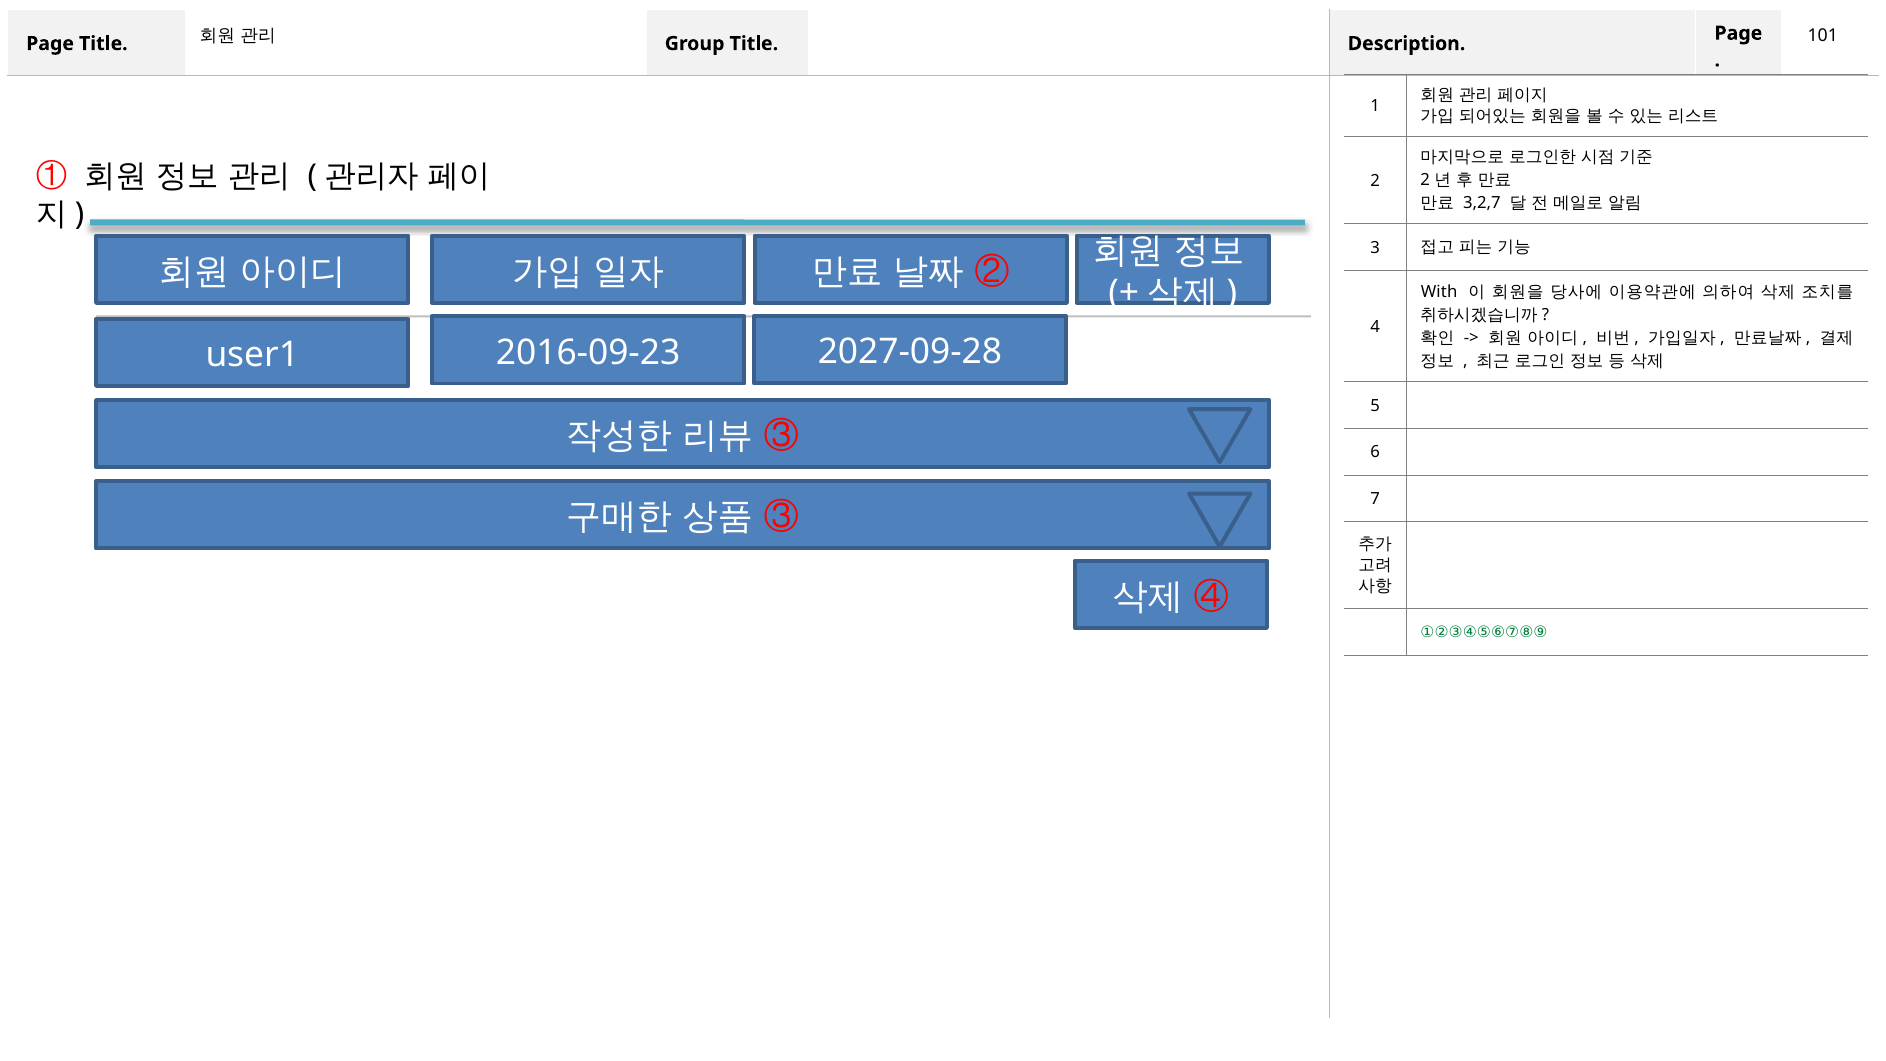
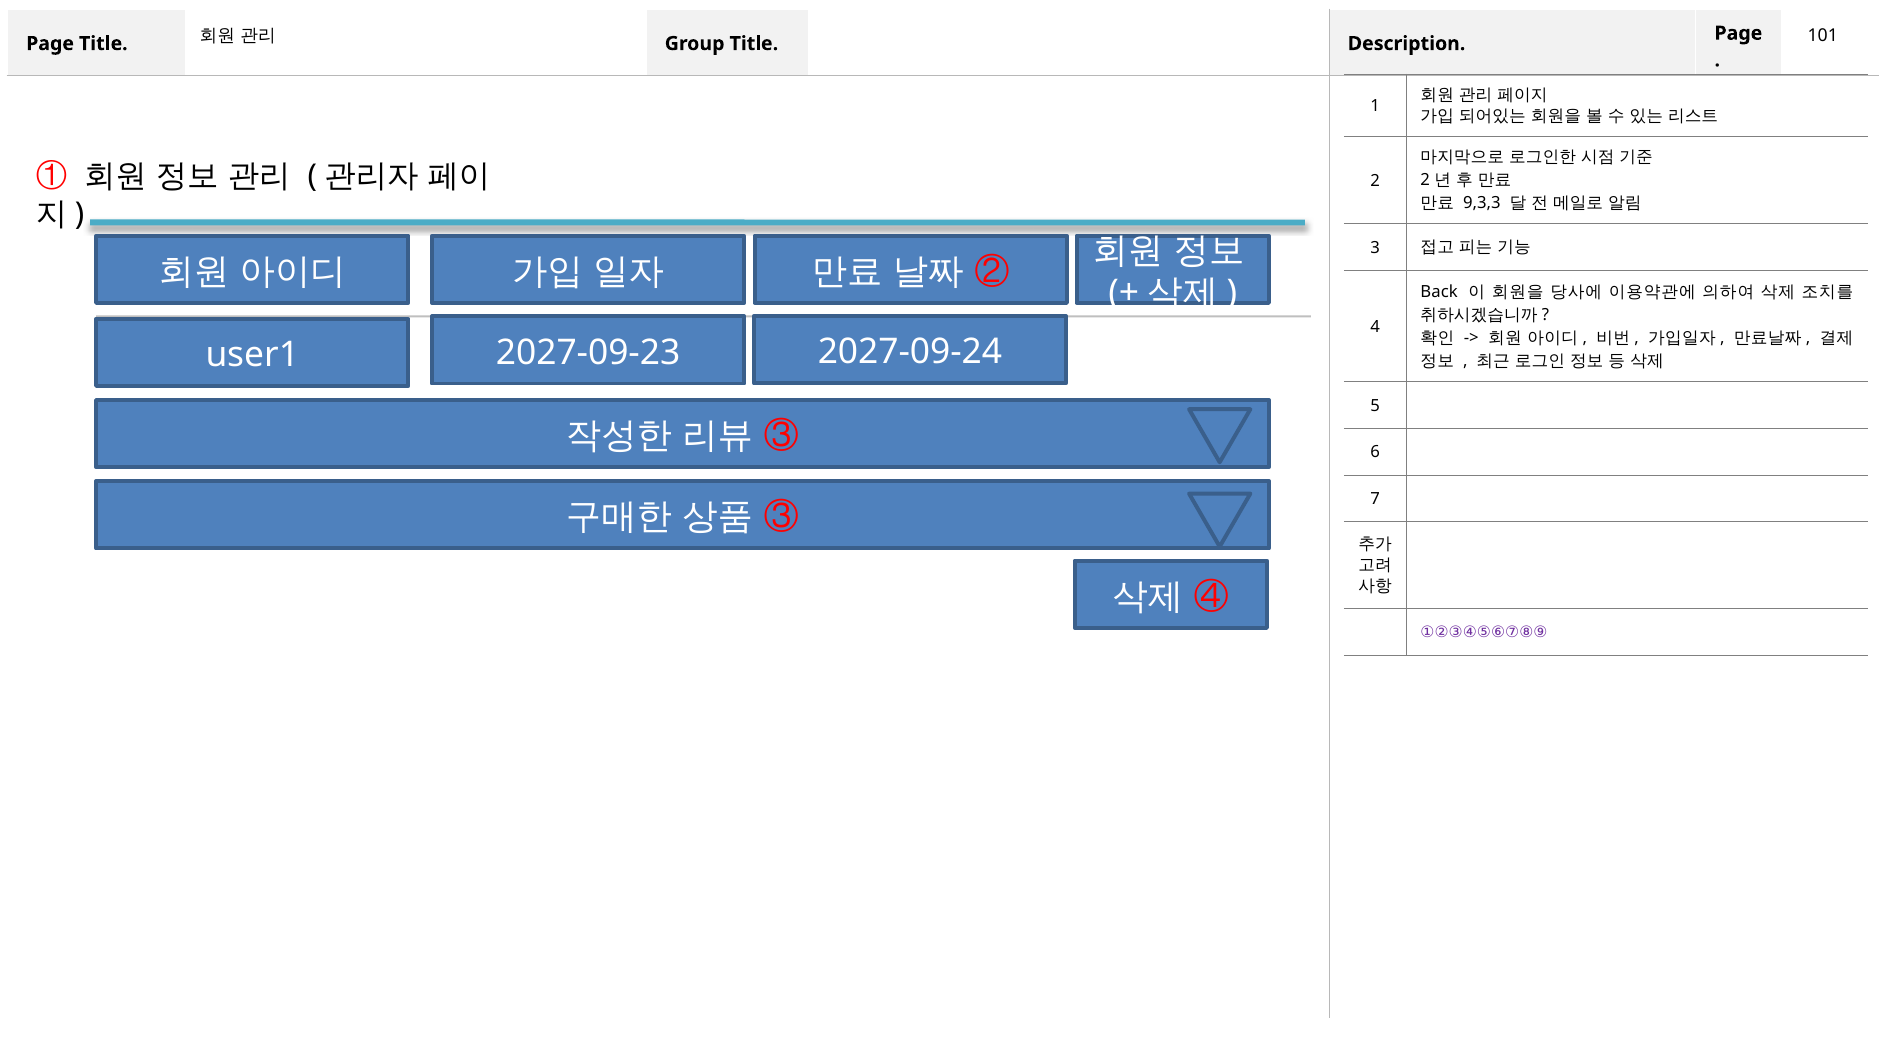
3,2,7: 3,2,7 -> 9,3,3
With: With -> Back
2027-09-28: 2027-09-28 -> 2027-09-24
2016-09-23: 2016-09-23 -> 2027-09-23
①②③④⑤⑥⑦⑧⑨ colour: green -> purple
